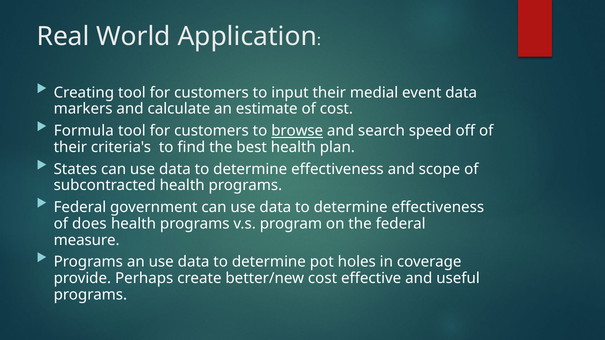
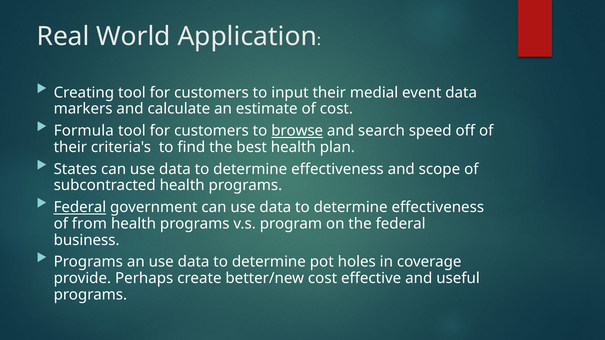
Federal at (80, 208) underline: none -> present
does: does -> from
measure: measure -> business
